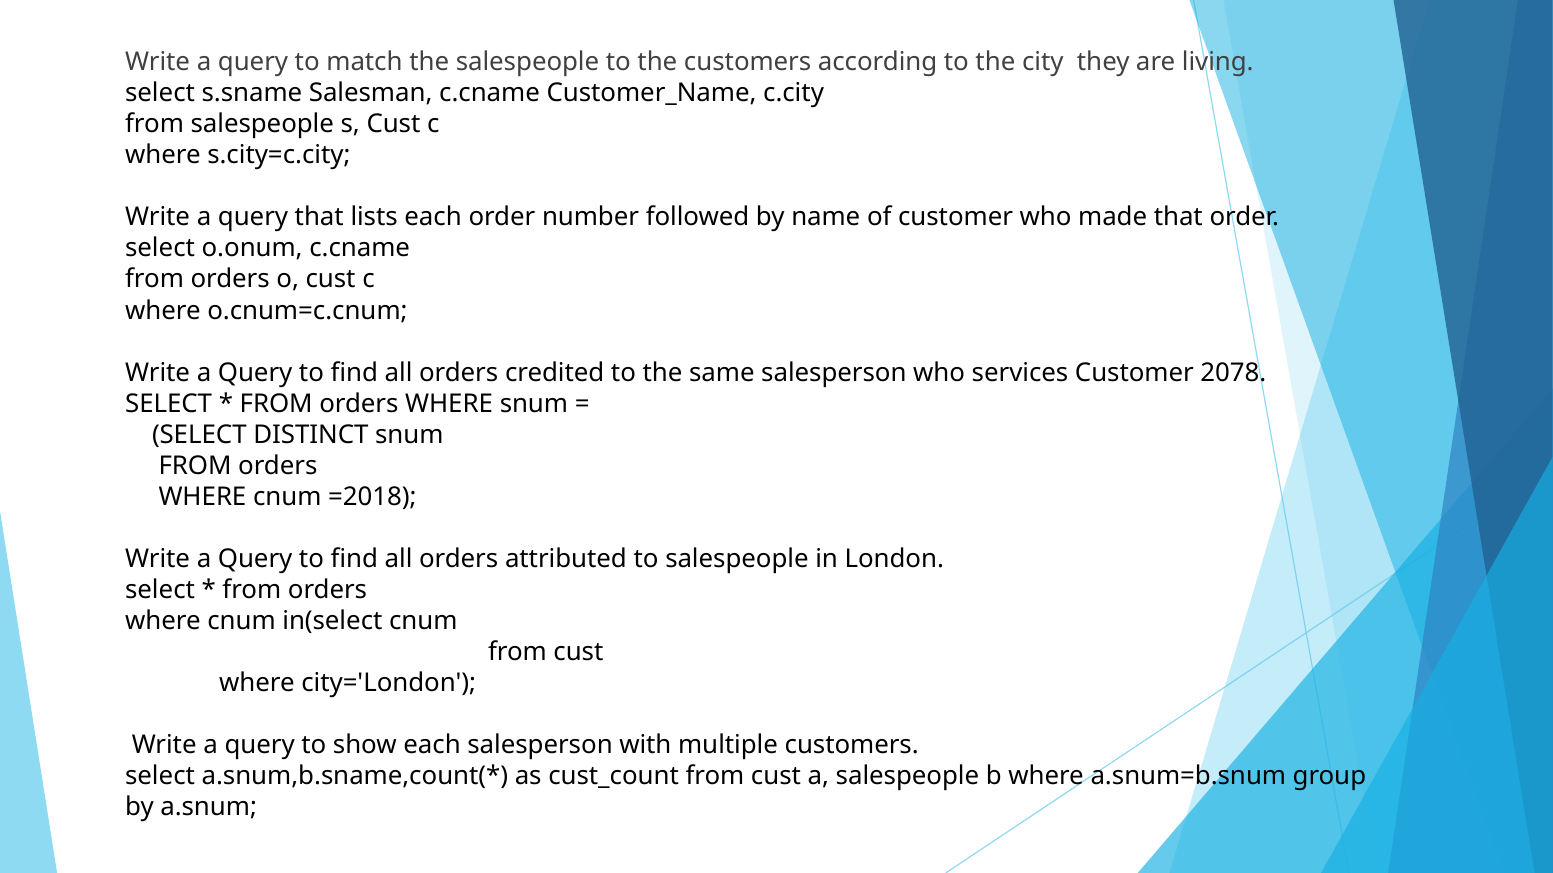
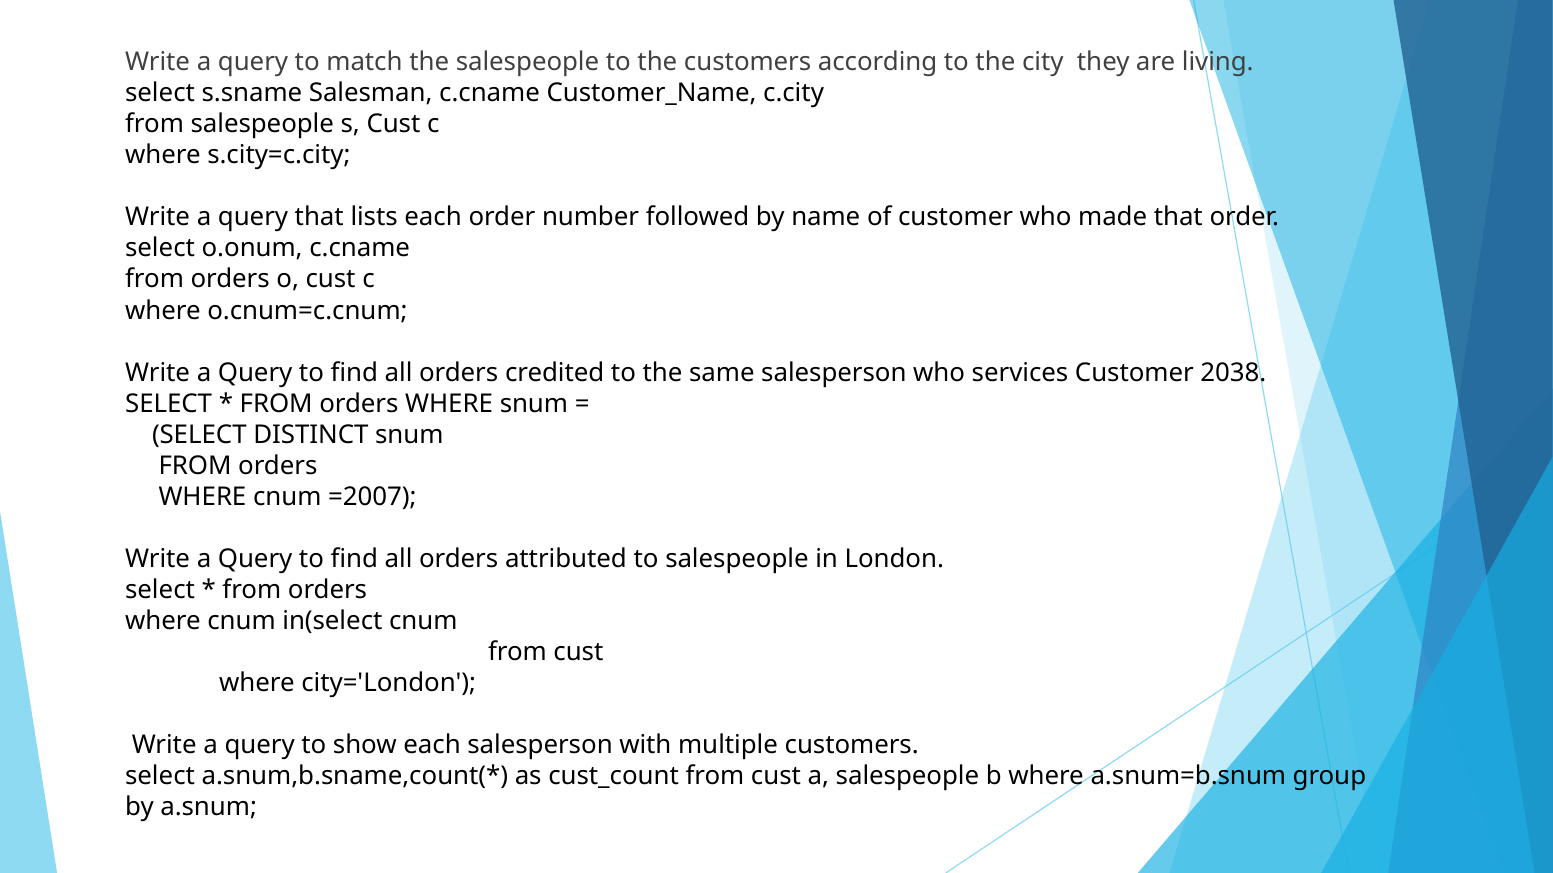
2078: 2078 -> 2038
=2018: =2018 -> =2007
